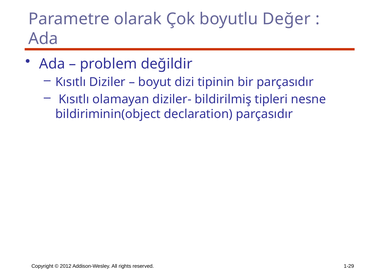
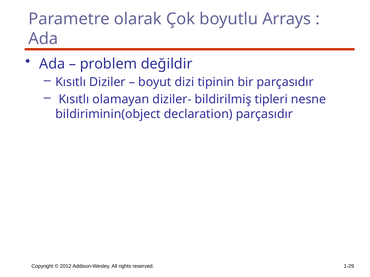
Değer: Değer -> Arrays
